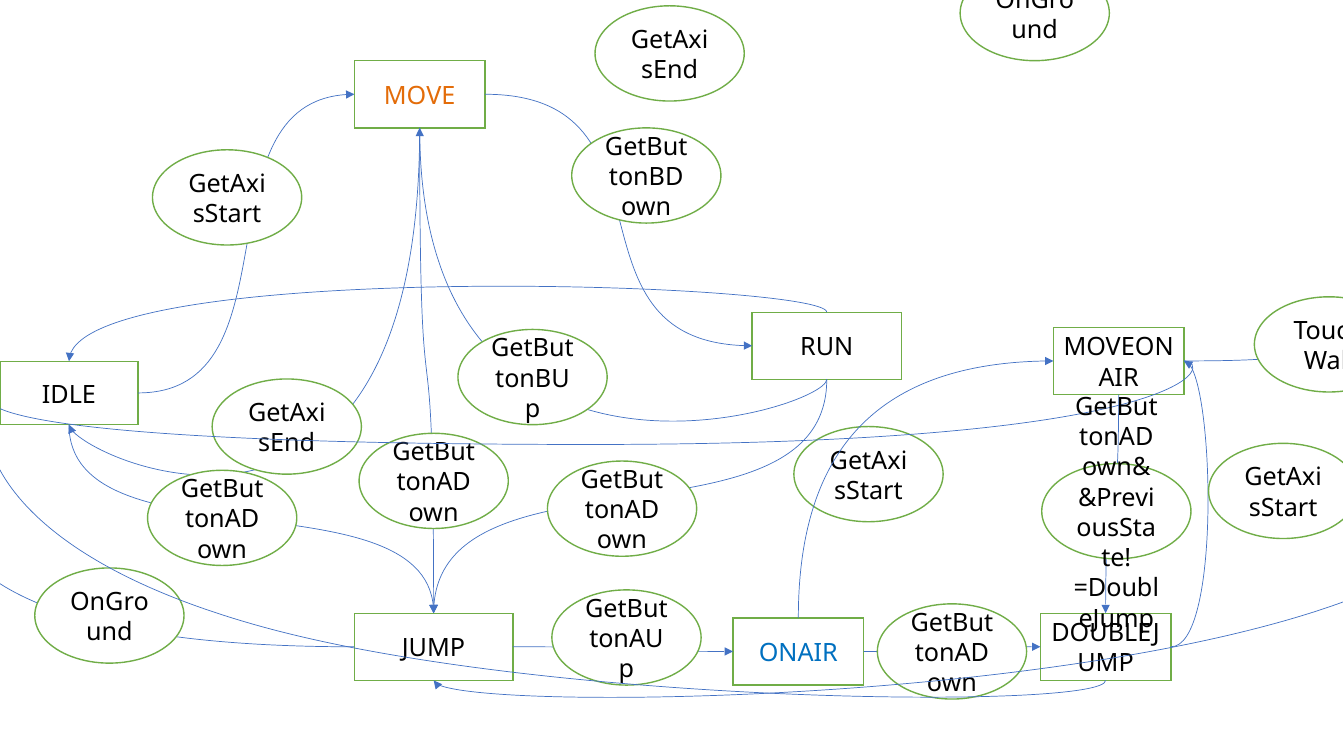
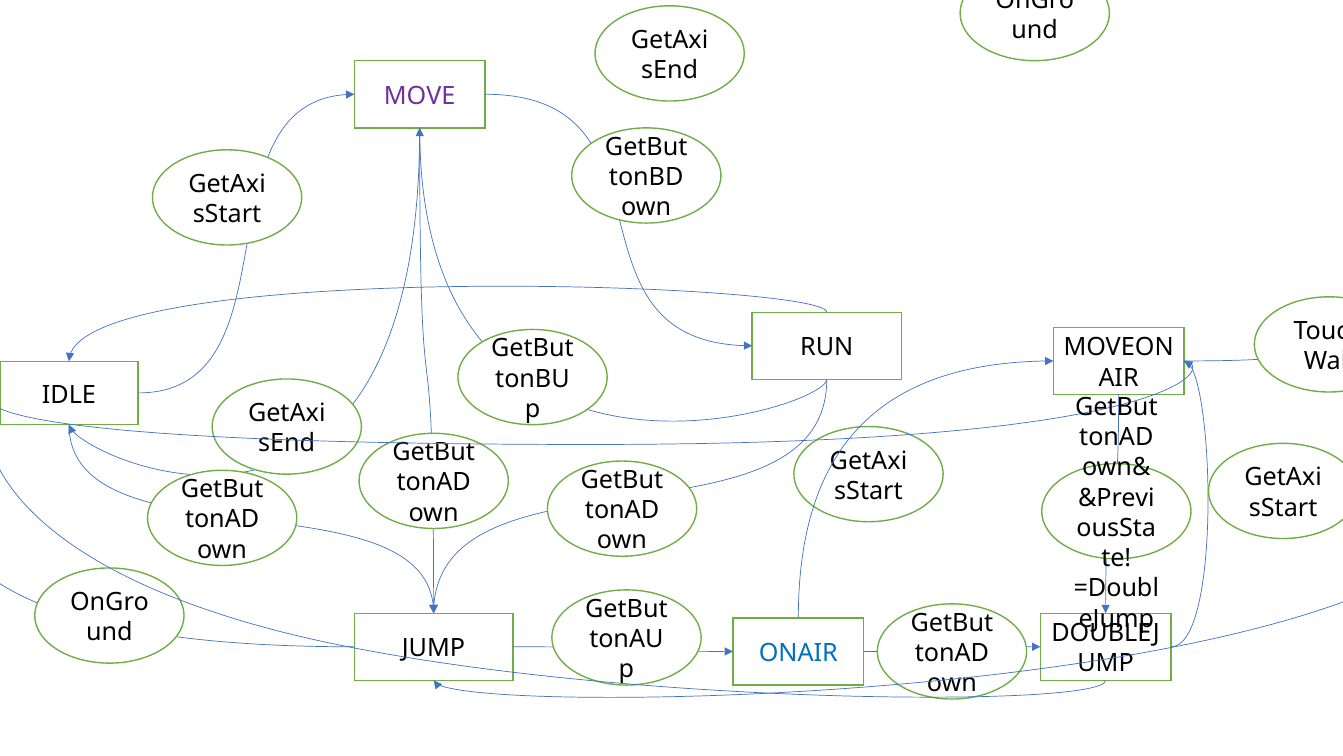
MOVE colour: orange -> purple
